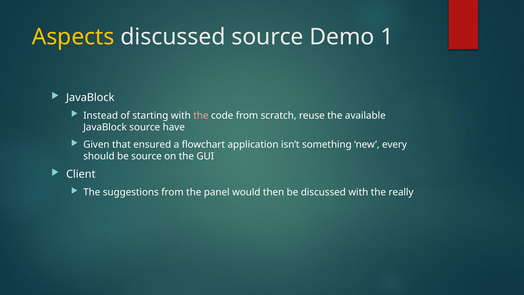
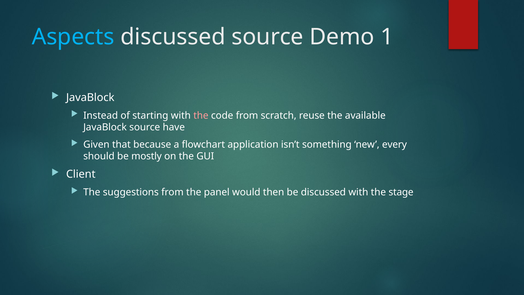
Aspects colour: yellow -> light blue
ensured: ensured -> because
be source: source -> mostly
really: really -> stage
